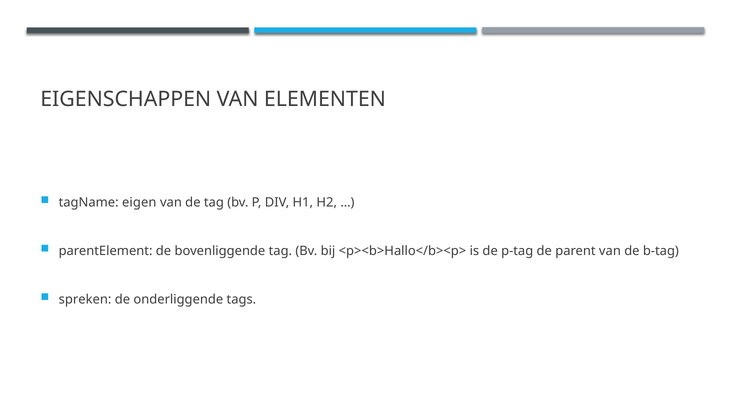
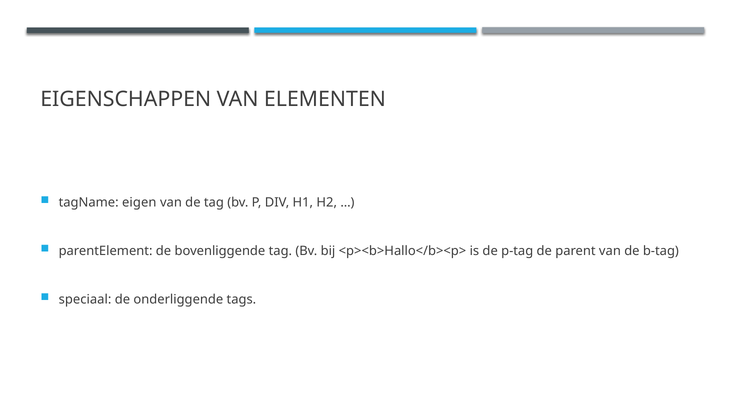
spreken: spreken -> speciaal
